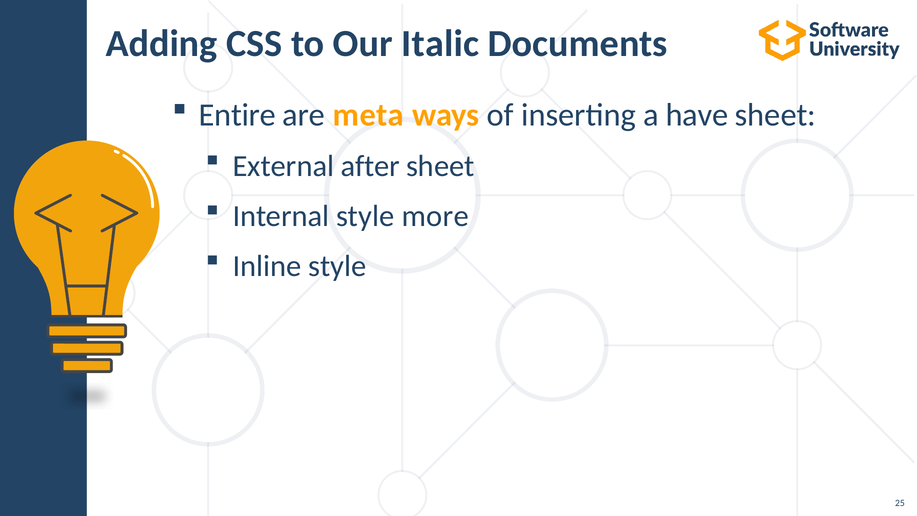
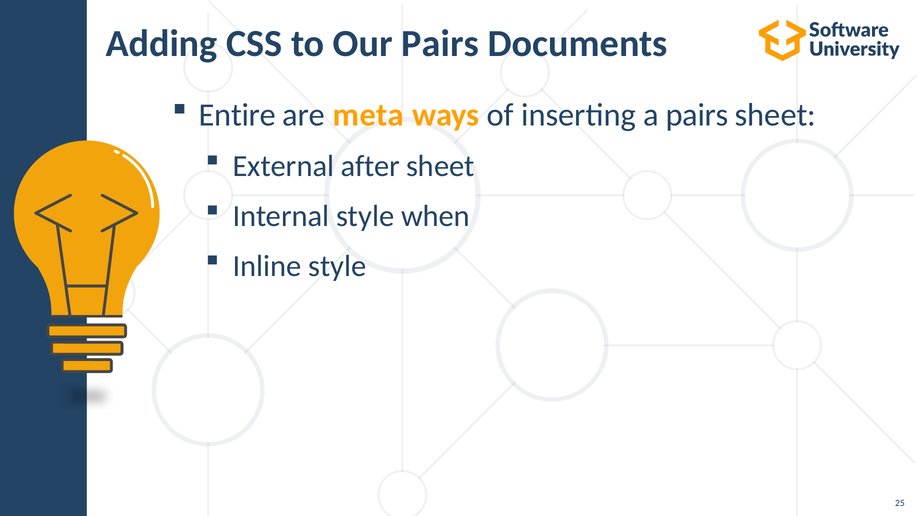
Our Italic: Italic -> Pairs
a have: have -> pairs
more: more -> when
